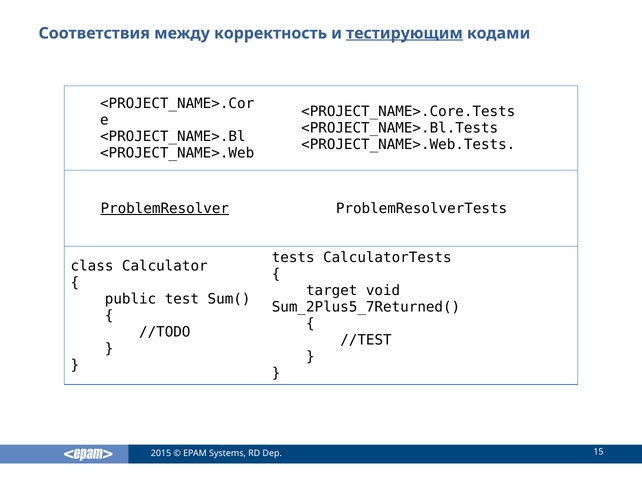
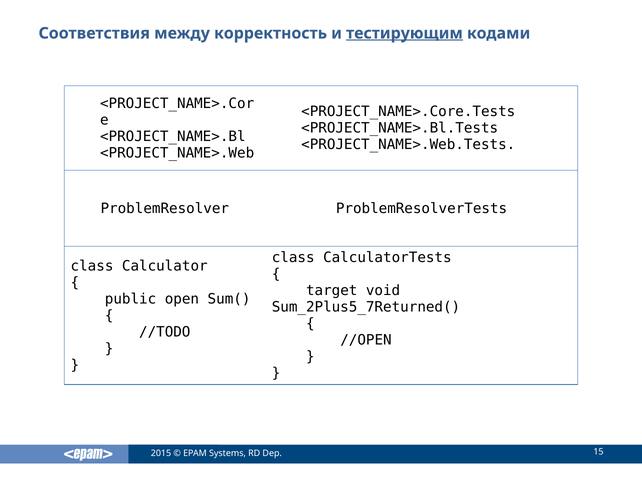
ProblemResolver underline: present -> none
tests at (293, 257): tests -> class
test: test -> open
//TEST: //TEST -> //OPEN
